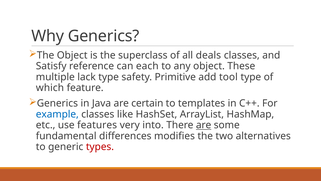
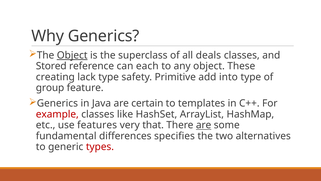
Object at (72, 55) underline: none -> present
Satisfy: Satisfy -> Stored
multiple: multiple -> creating
tool: tool -> into
which: which -> group
example colour: blue -> red
into: into -> that
modifies: modifies -> specifies
